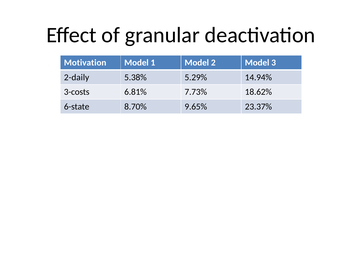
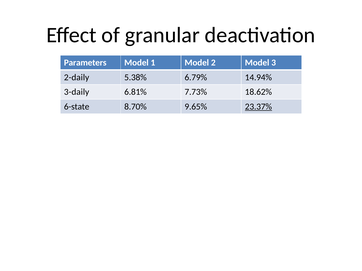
Motivation: Motivation -> Parameters
5.29%: 5.29% -> 6.79%
3-costs: 3-costs -> 3-daily
23.37% underline: none -> present
